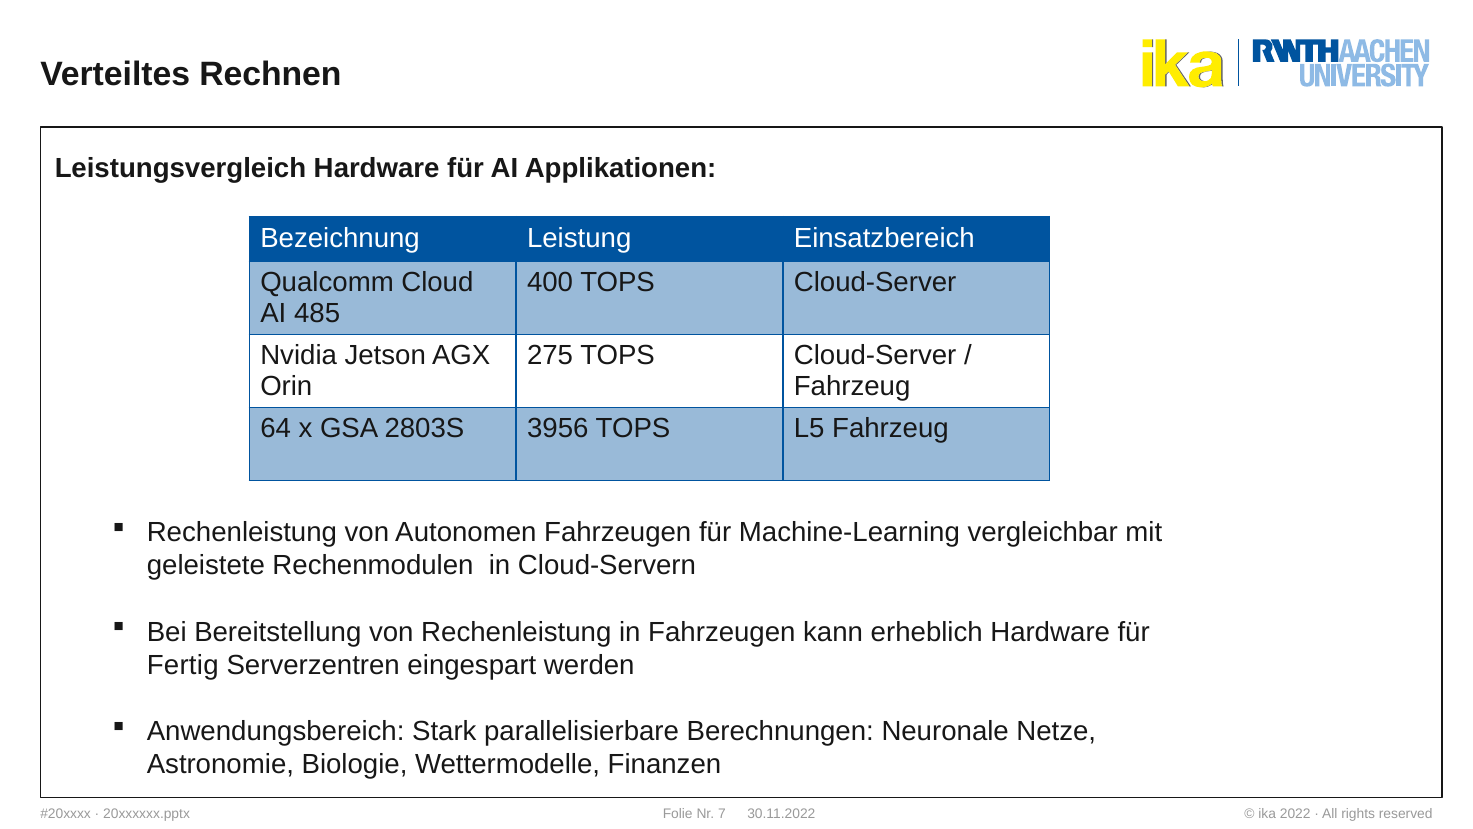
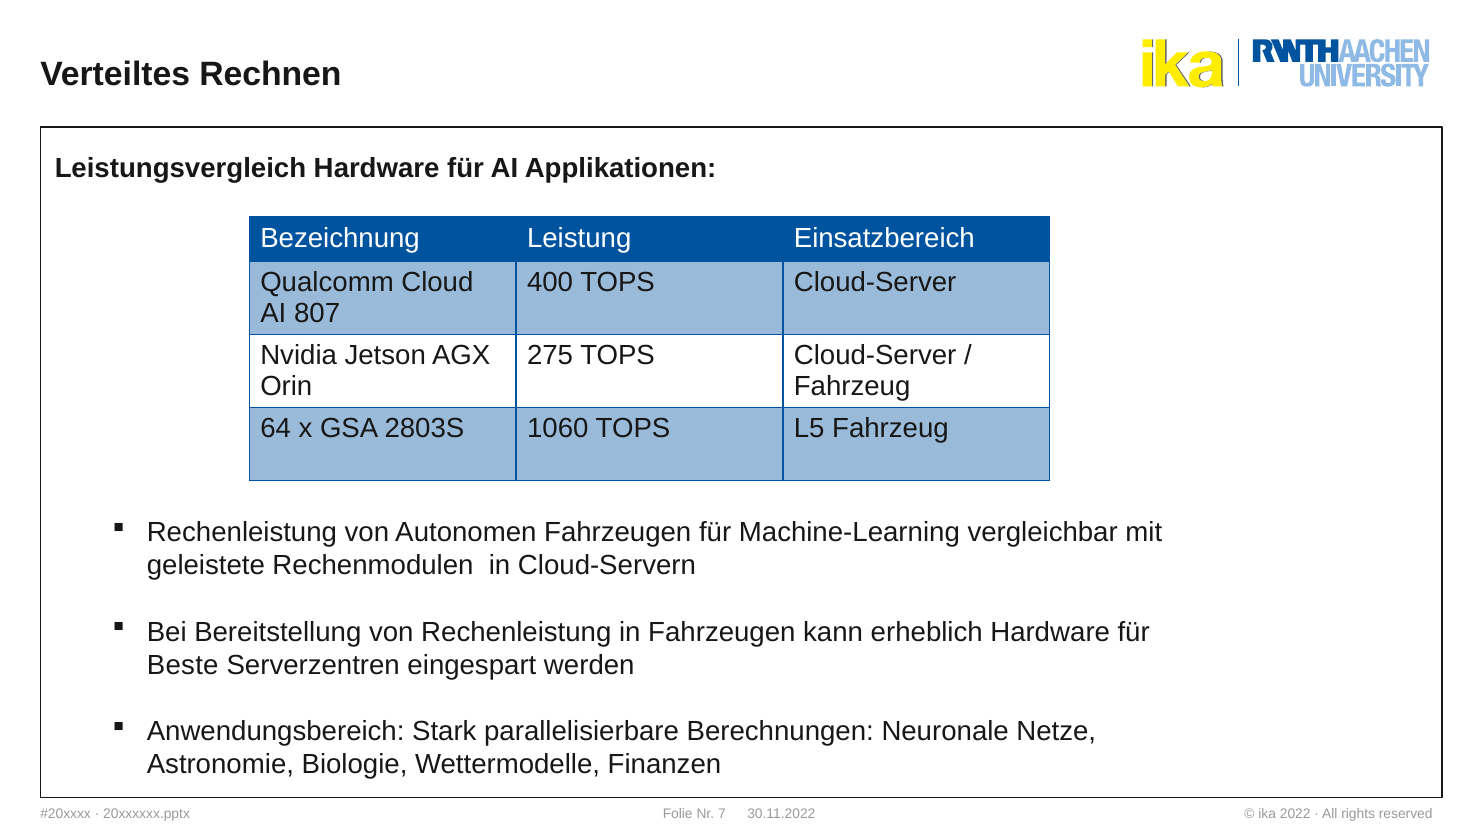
485: 485 -> 807
3956: 3956 -> 1060
Fertig: Fertig -> Beste
